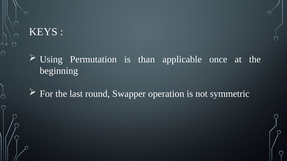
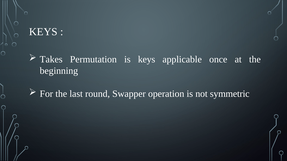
Using: Using -> Takes
is than: than -> keys
